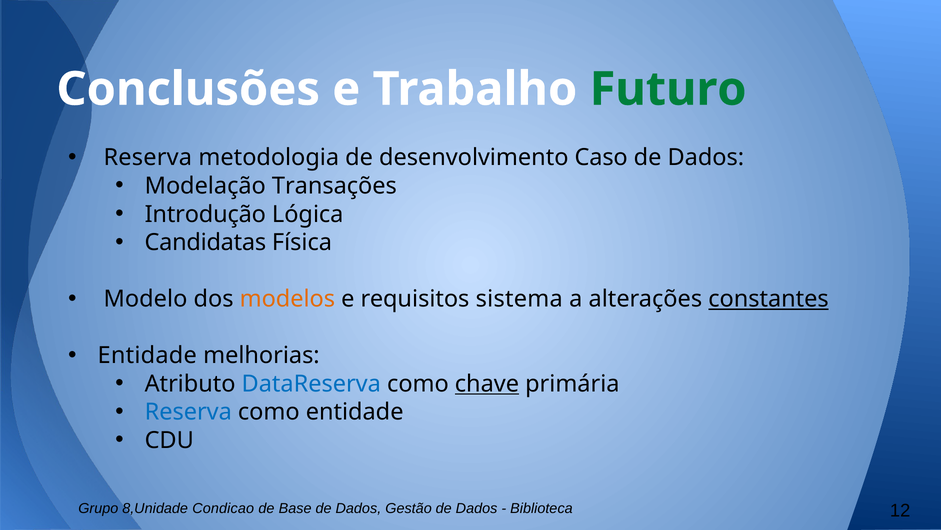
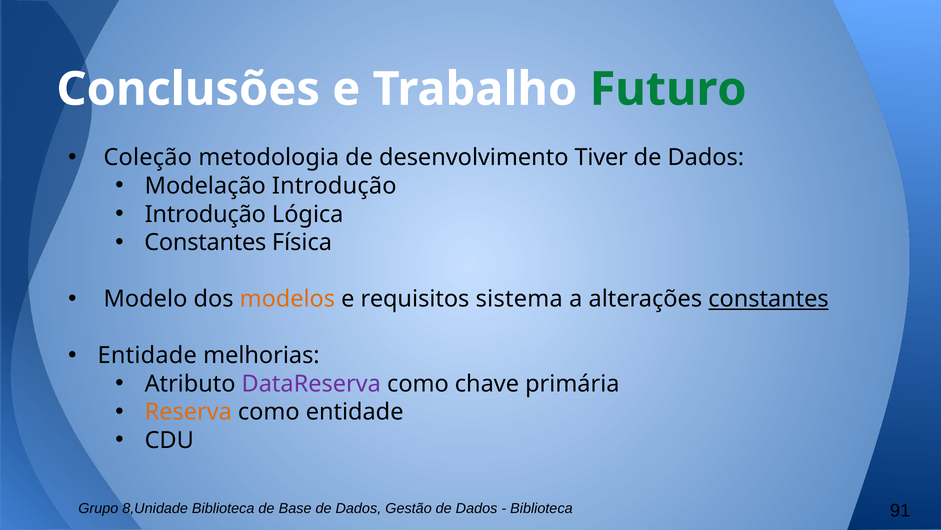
Reserva at (148, 158): Reserva -> Coleção
Caso: Caso -> Tiver
Modelação Transações: Transações -> Introdução
Candidatas at (205, 242): Candidatas -> Constantes
DataReserva colour: blue -> purple
chave underline: present -> none
Reserva at (188, 412) colour: blue -> orange
8,Unidade Condicao: Condicao -> Biblioteca
12: 12 -> 91
